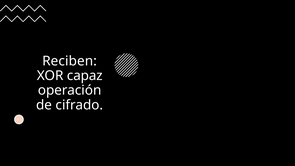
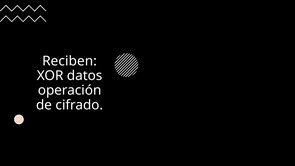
capaz: capaz -> datos
